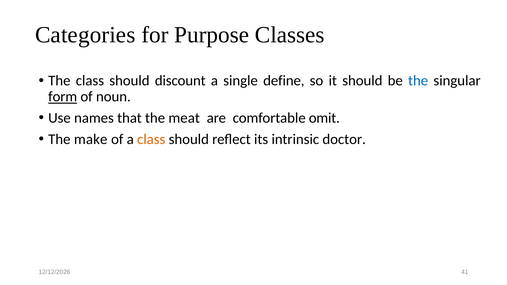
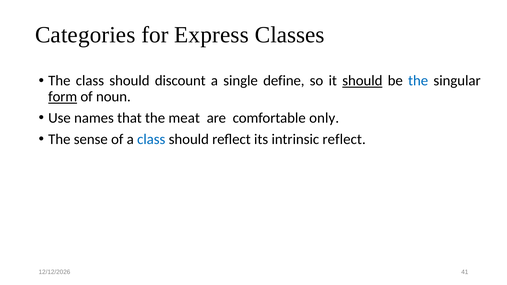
Purpose: Purpose -> Express
should at (362, 81) underline: none -> present
omit: omit -> only
make: make -> sense
class at (151, 139) colour: orange -> blue
intrinsic doctor: doctor -> reflect
